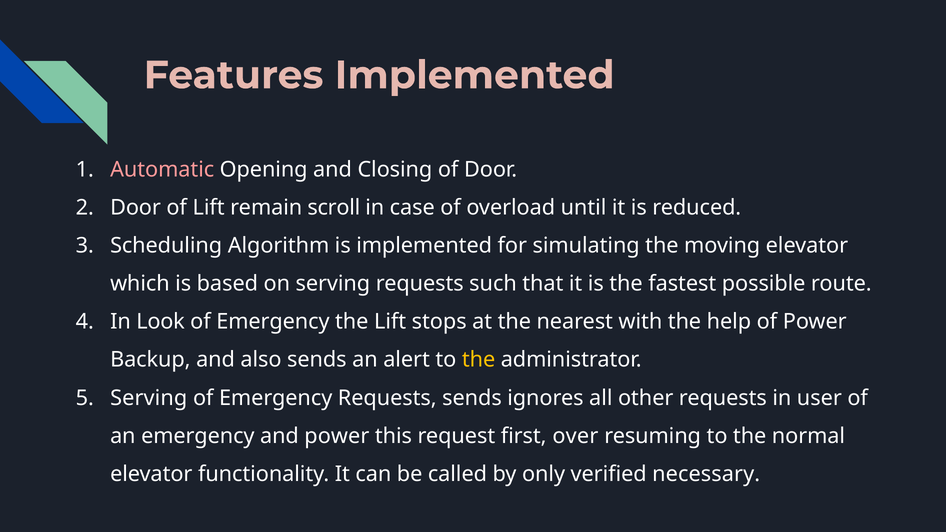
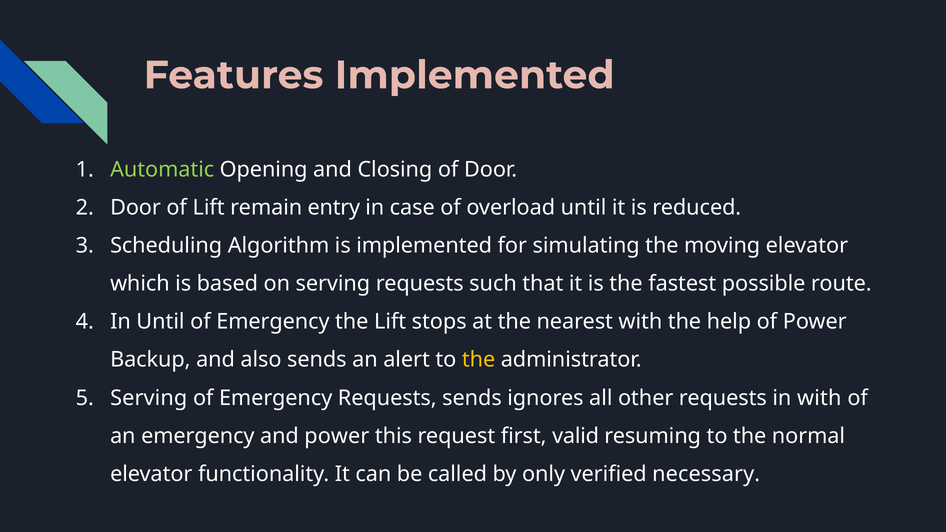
Automatic colour: pink -> light green
scroll: scroll -> entry
In Look: Look -> Until
in user: user -> with
over: over -> valid
